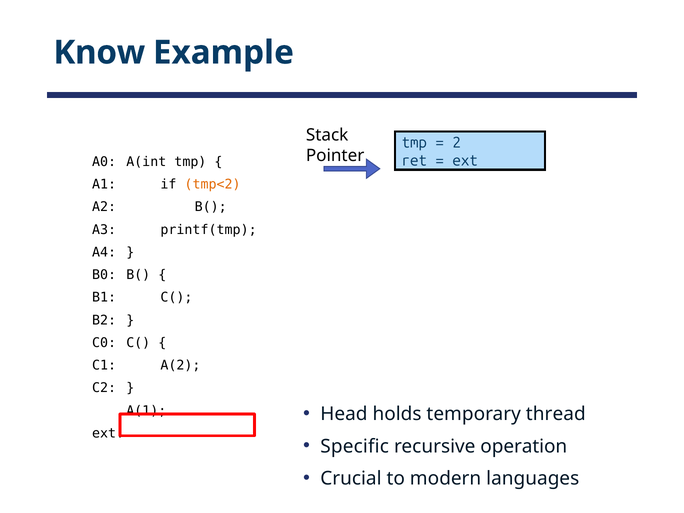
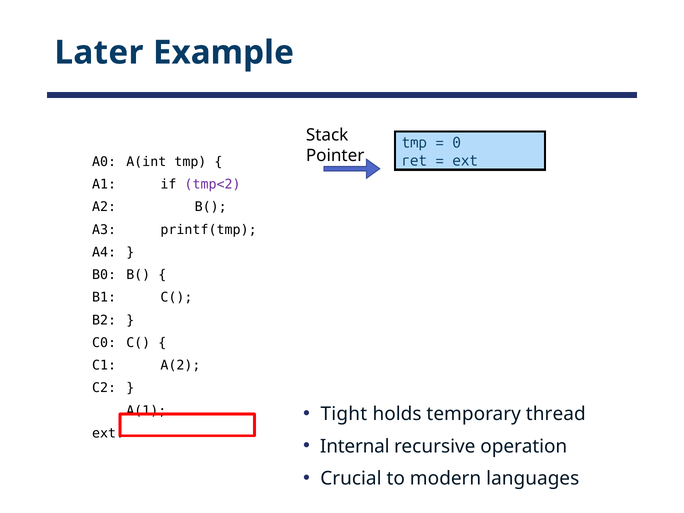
Know: Know -> Later
2: 2 -> 0
tmp<2 colour: orange -> purple
Head: Head -> Tight
Specific: Specific -> Internal
